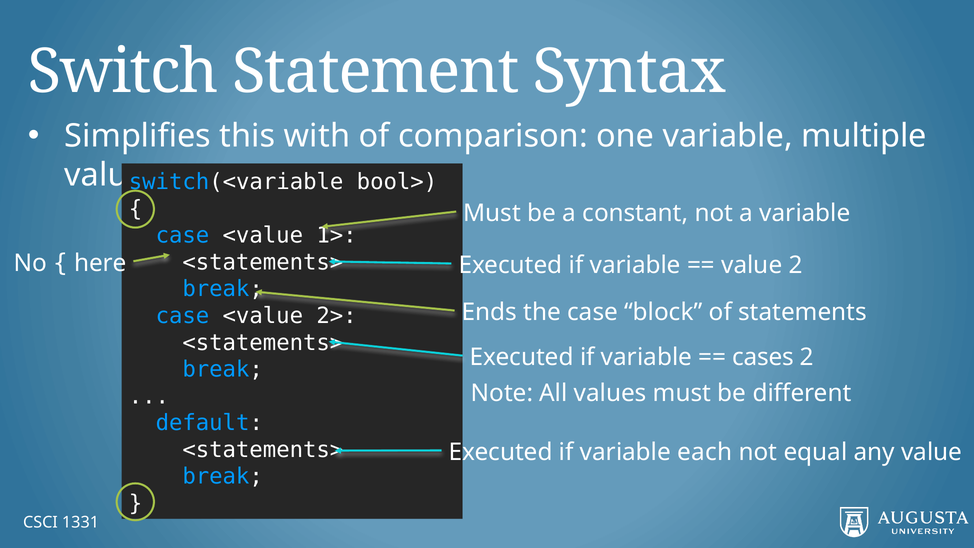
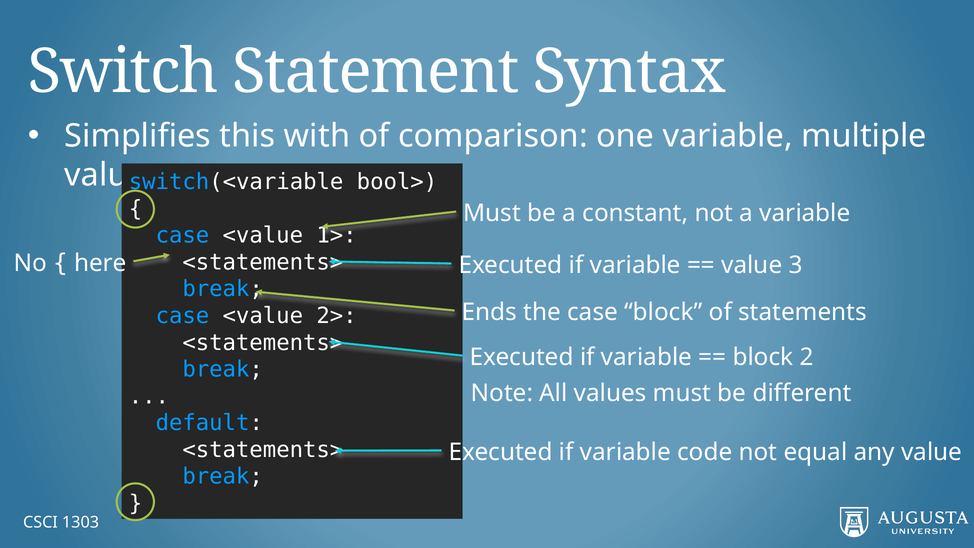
value 2: 2 -> 3
cases at (763, 357): cases -> block
each: each -> code
1331: 1331 -> 1303
